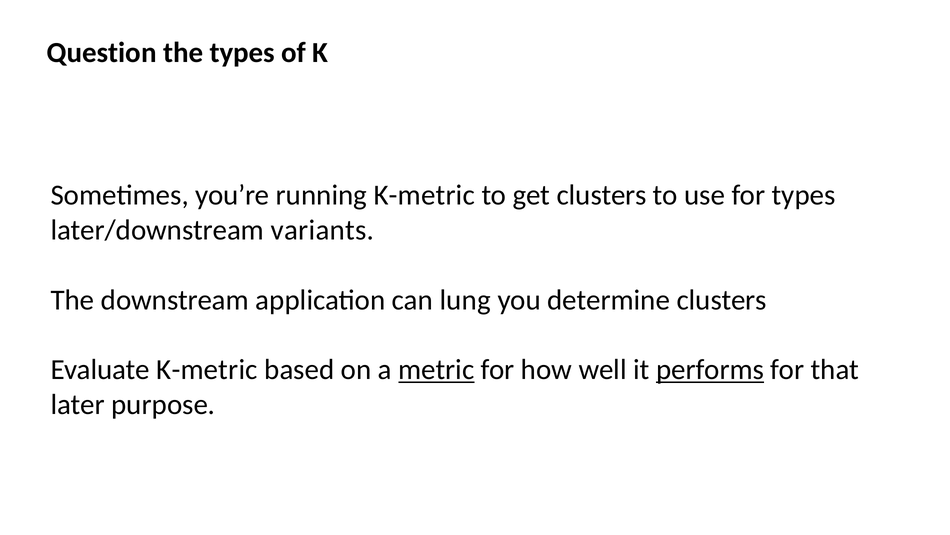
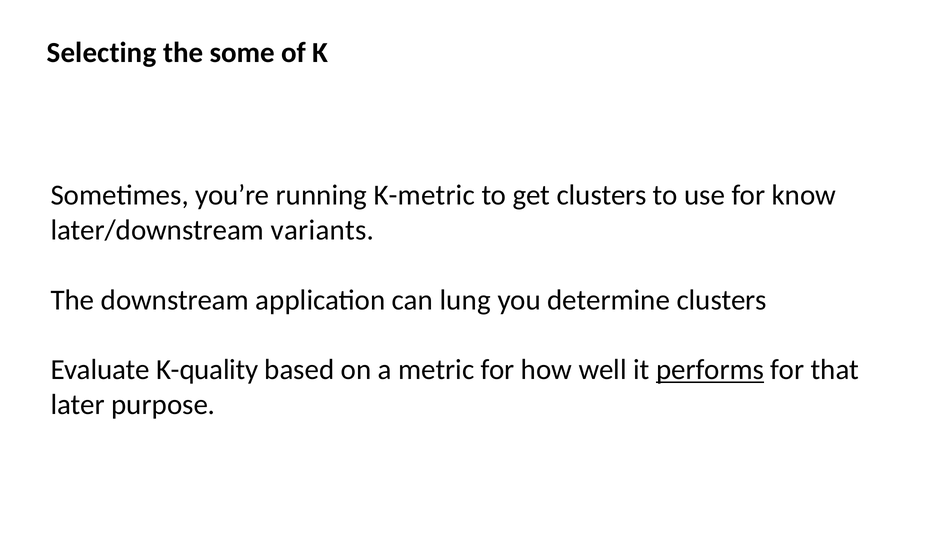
Question: Question -> Selecting
the types: types -> some
for types: types -> know
Evaluate K-metric: K-metric -> K-quality
metric underline: present -> none
